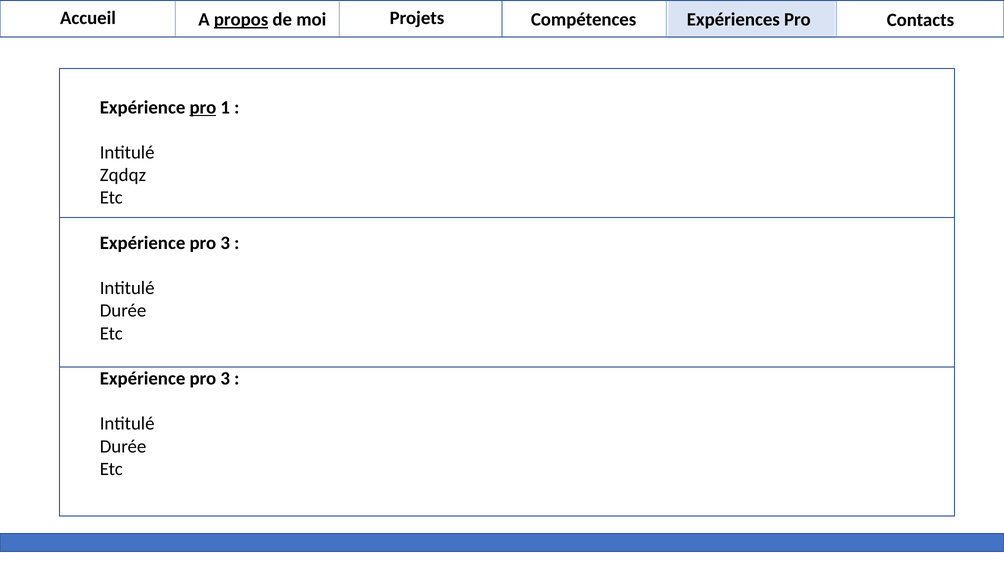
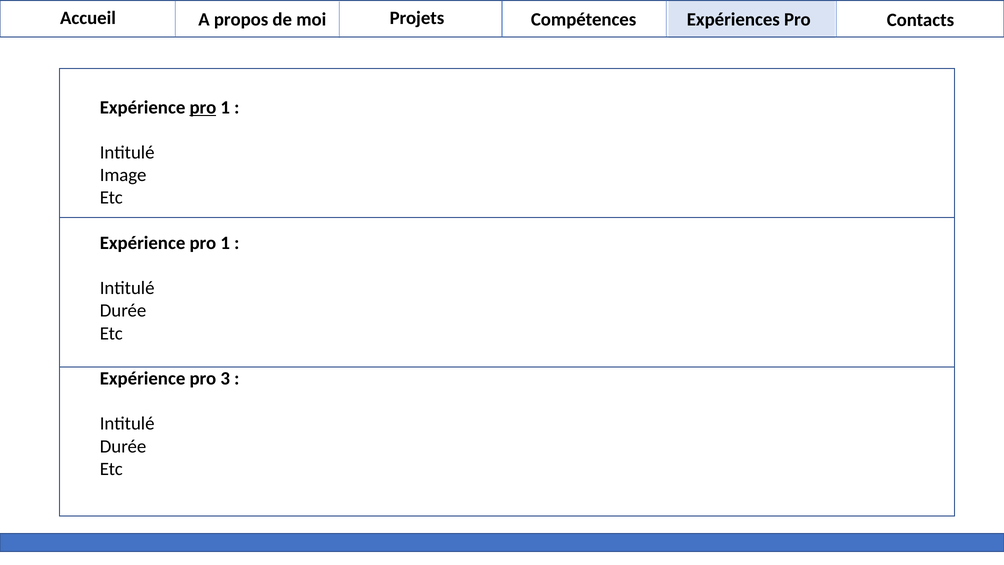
propos underline: present -> none
Zqdqz: Zqdqz -> Image
3 at (225, 243): 3 -> 1
